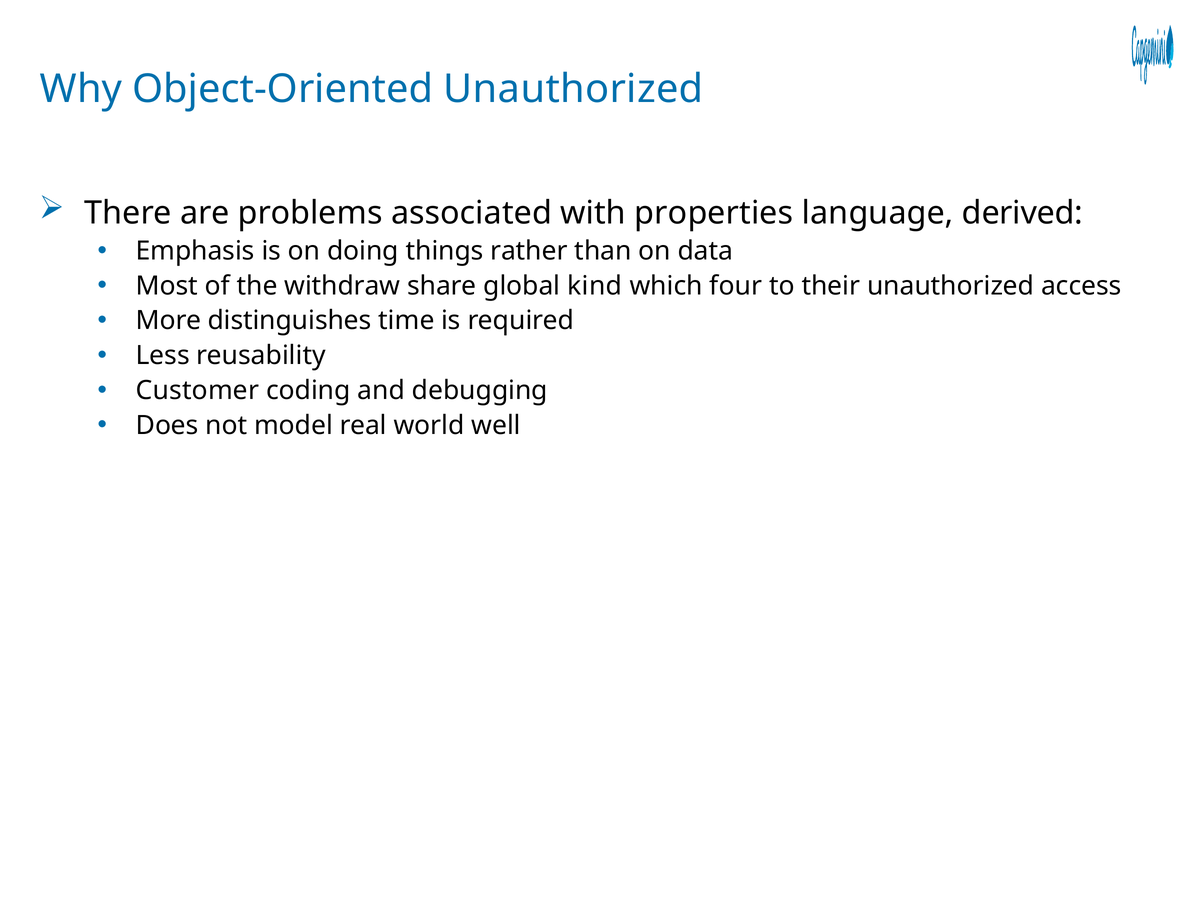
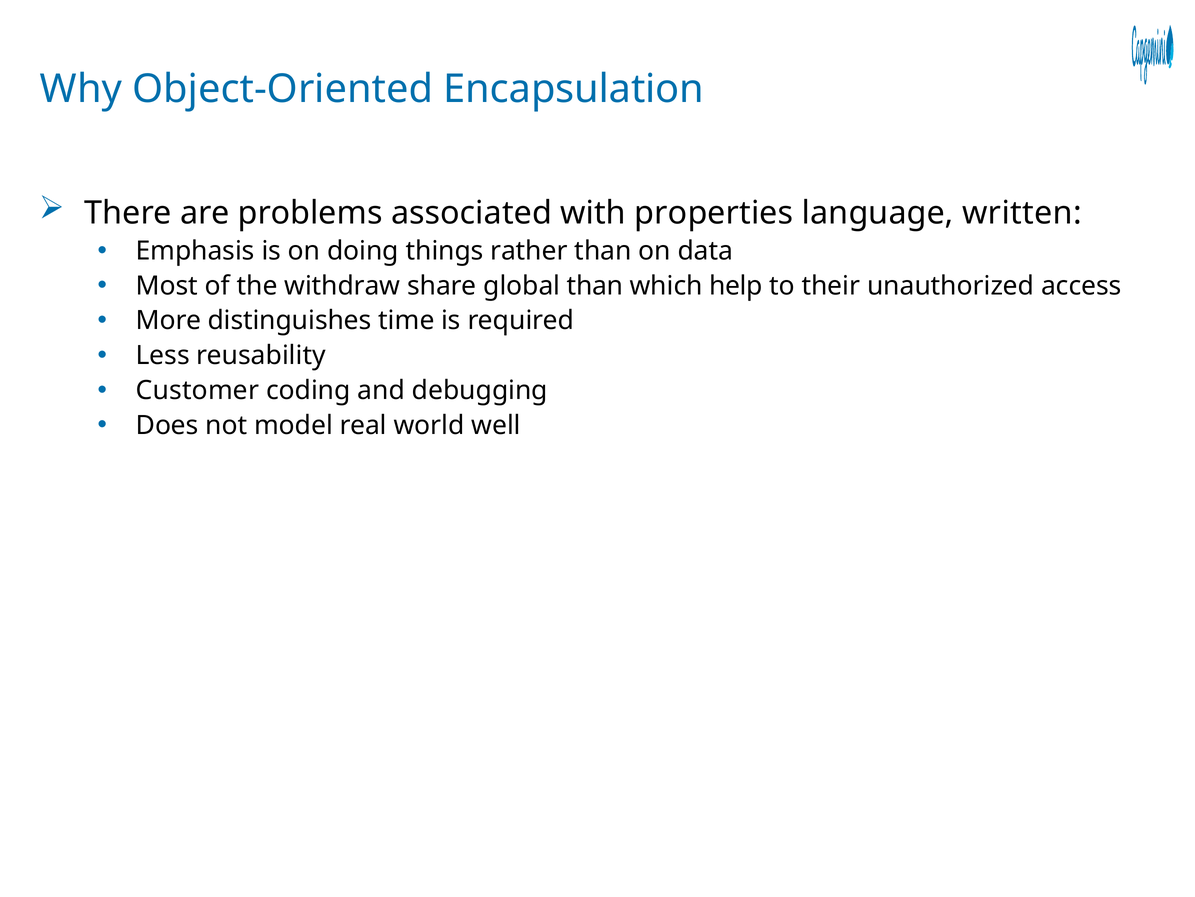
Object-Oriented Unauthorized: Unauthorized -> Encapsulation
derived: derived -> written
global kind: kind -> than
four: four -> help
